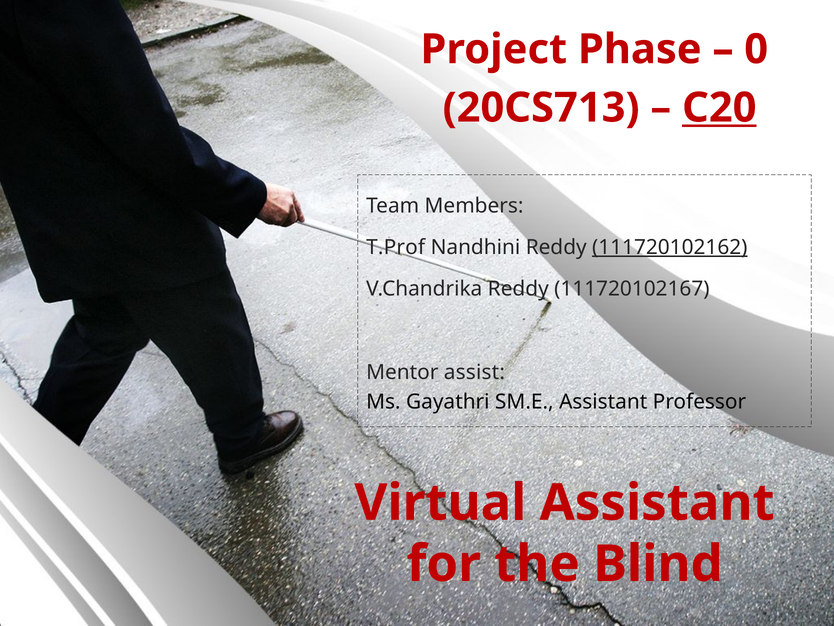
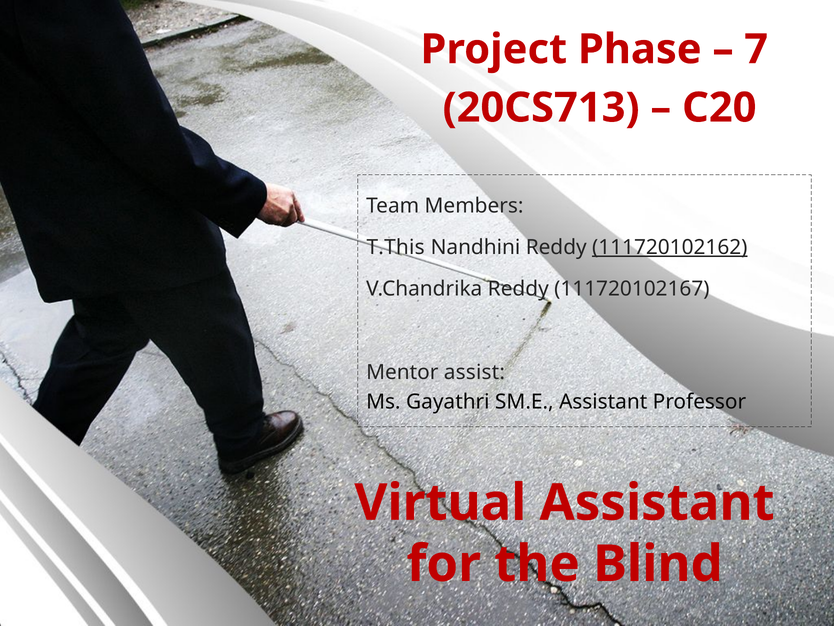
0: 0 -> 7
C20 underline: present -> none
T.Prof: T.Prof -> T.This
